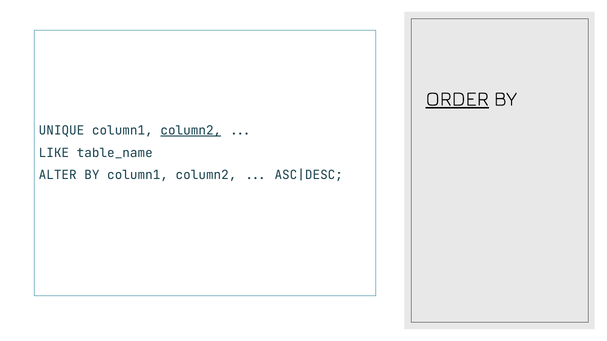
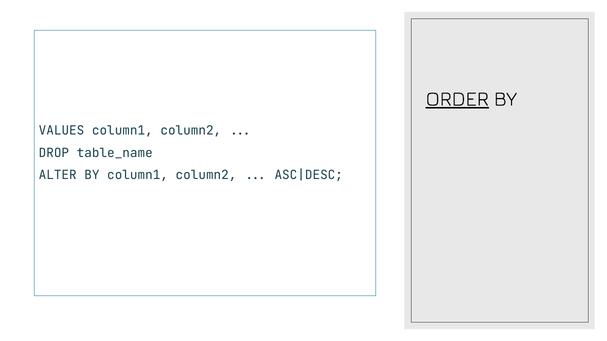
UNIQUE: UNIQUE -> VALUES
column2 at (191, 131) underline: present -> none
LIKE: LIKE -> DROP
